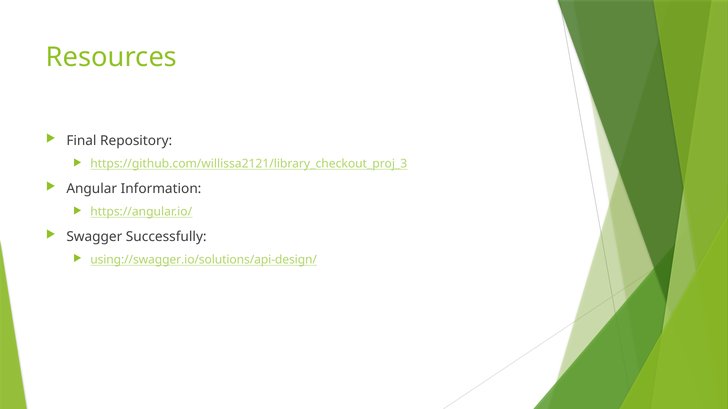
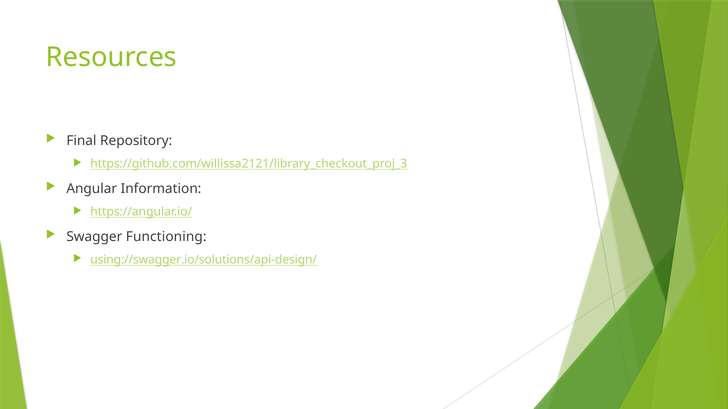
Successfully: Successfully -> Functioning
